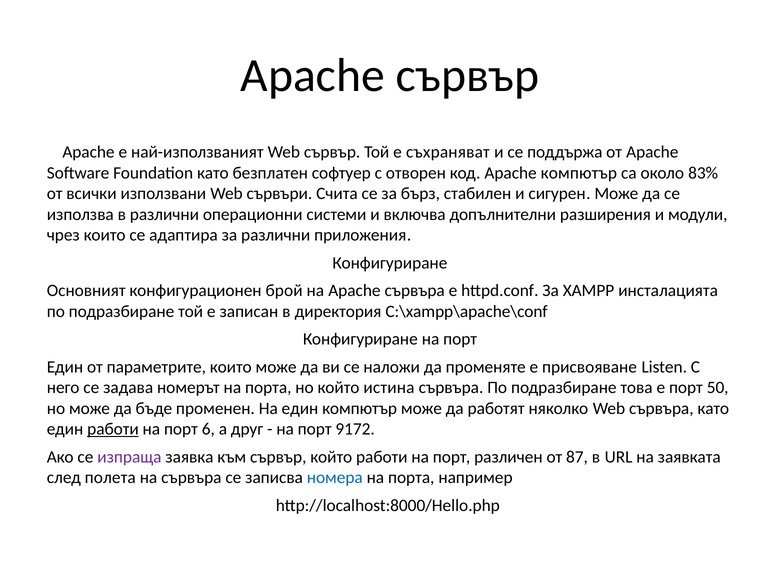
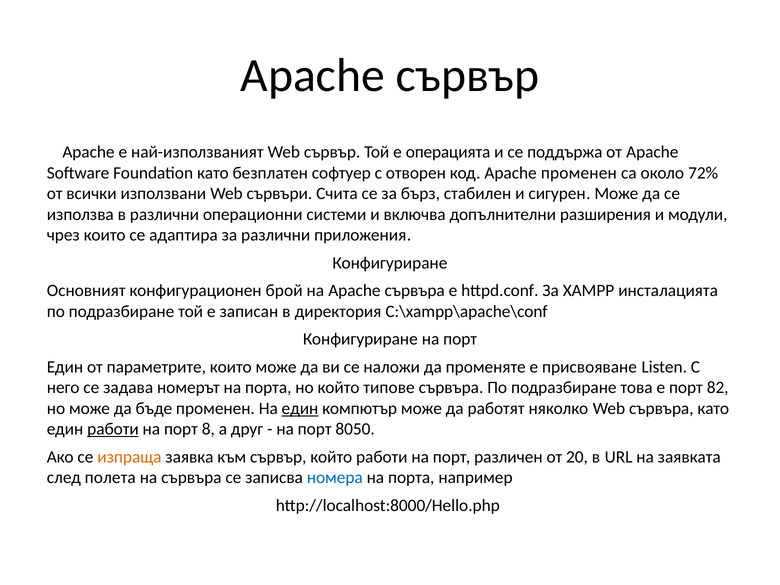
съхраняват: съхраняват -> операцията
Apache компютър: компютър -> променен
83%: 83% -> 72%
истина: истина -> типове
50: 50 -> 82
един at (300, 408) underline: none -> present
6: 6 -> 8
9172: 9172 -> 8050
изпраща colour: purple -> orange
87: 87 -> 20
